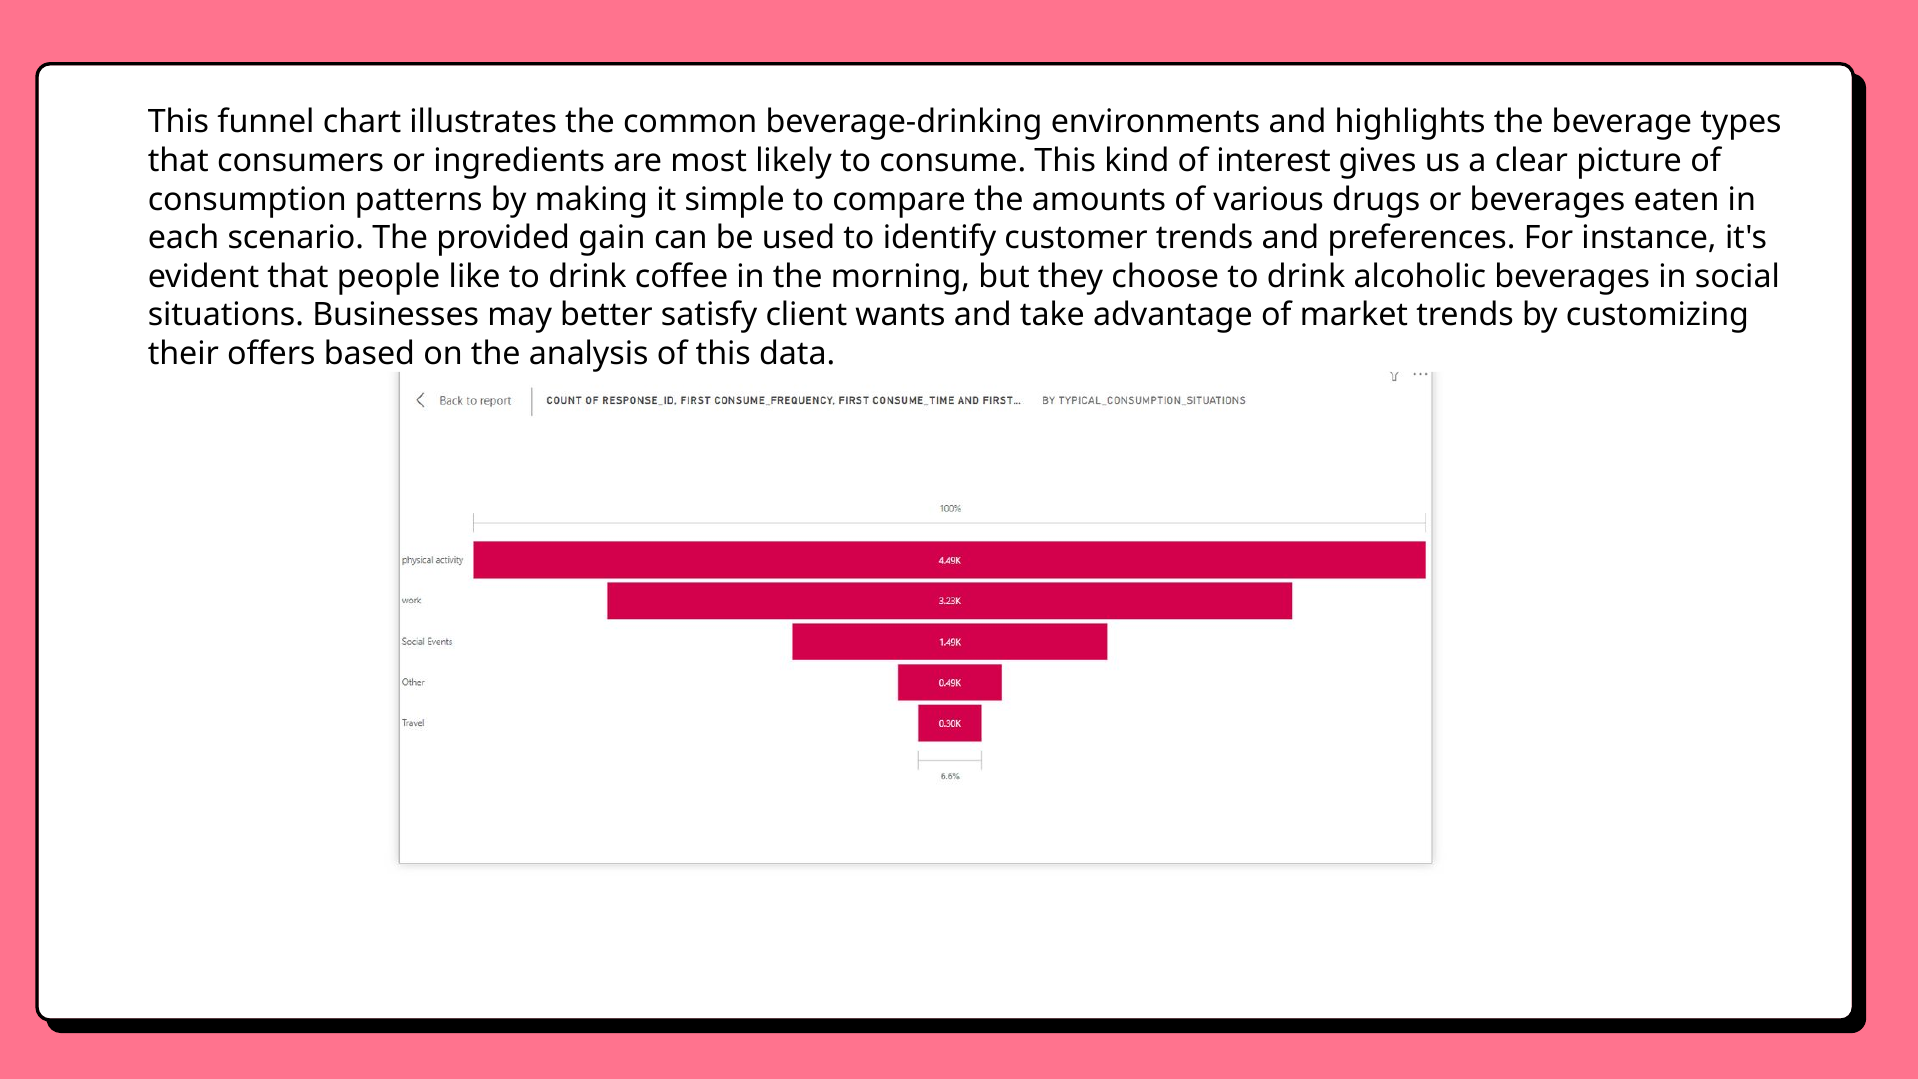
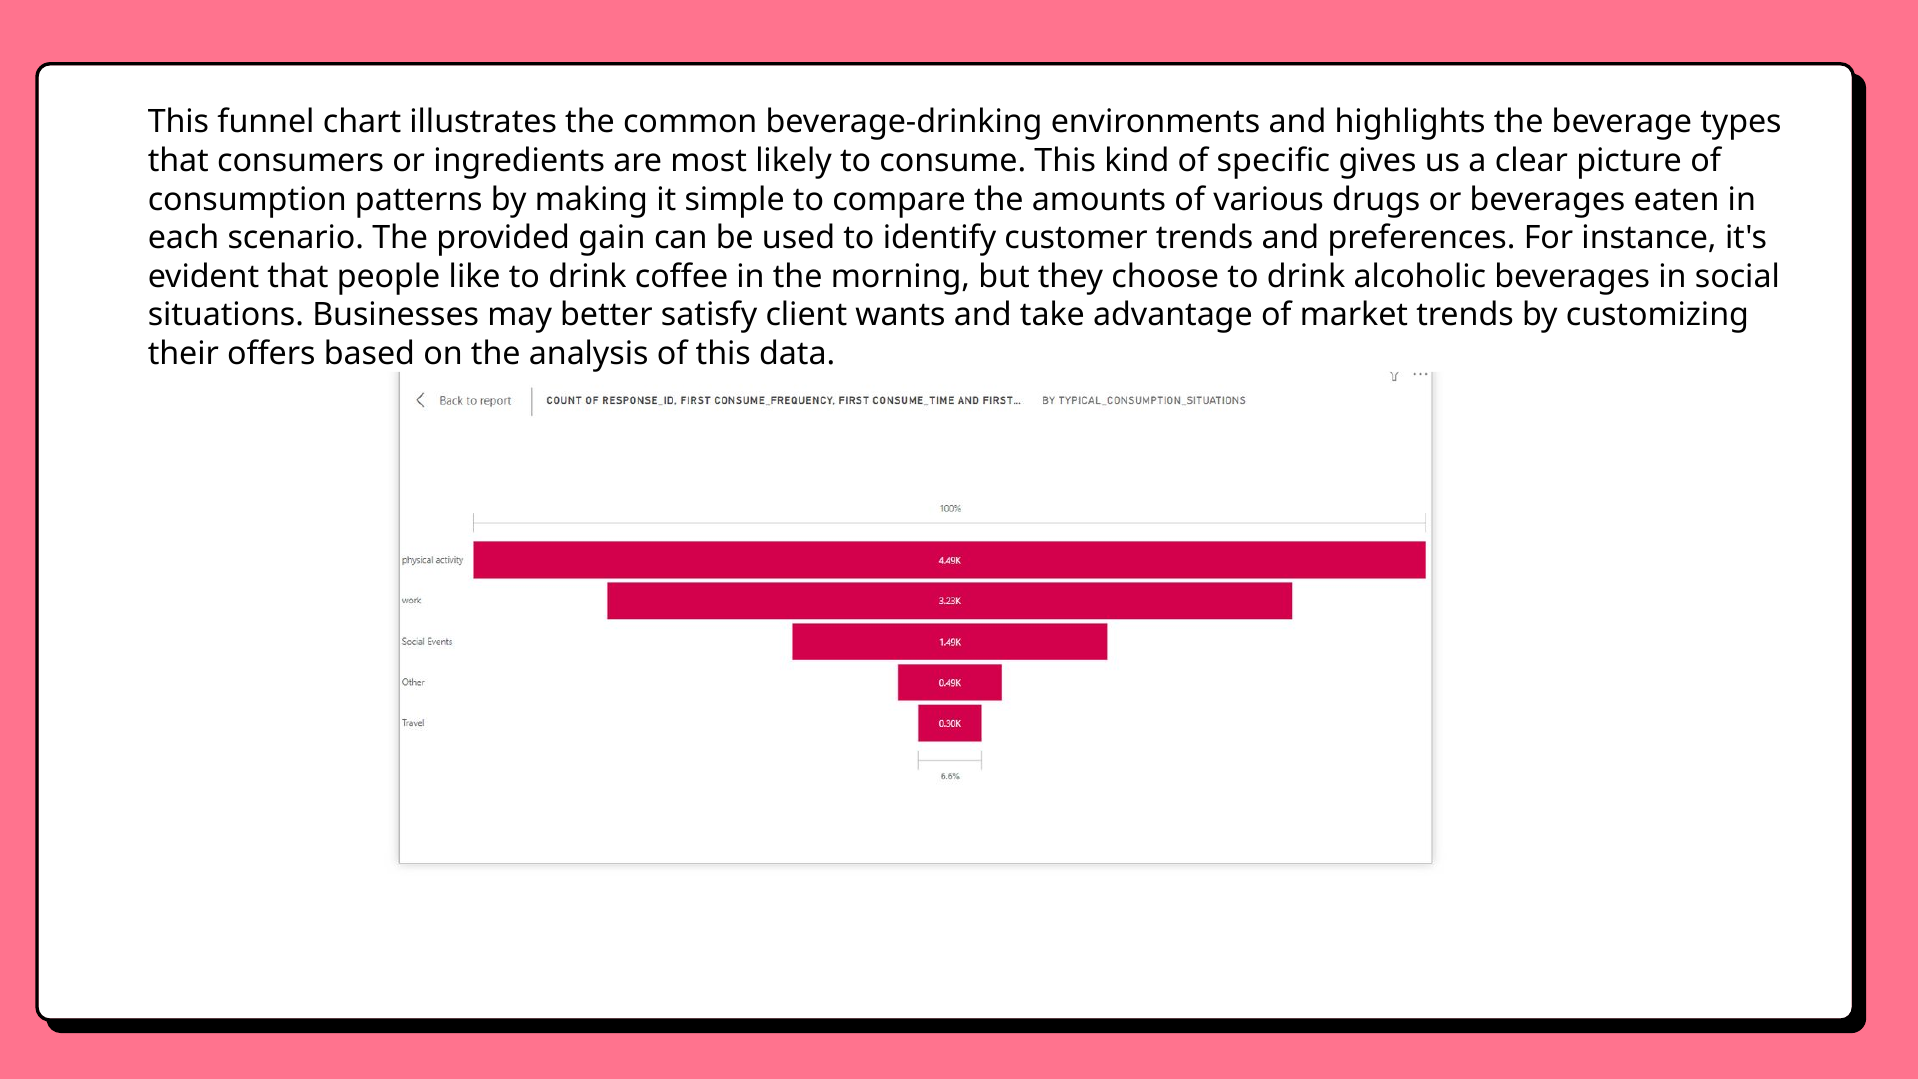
interest: interest -> specific
